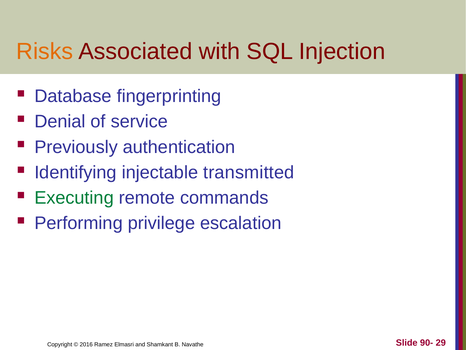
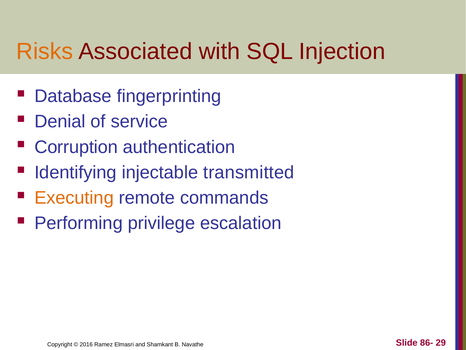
Previously: Previously -> Corruption
Executing colour: green -> orange
90-: 90- -> 86-
